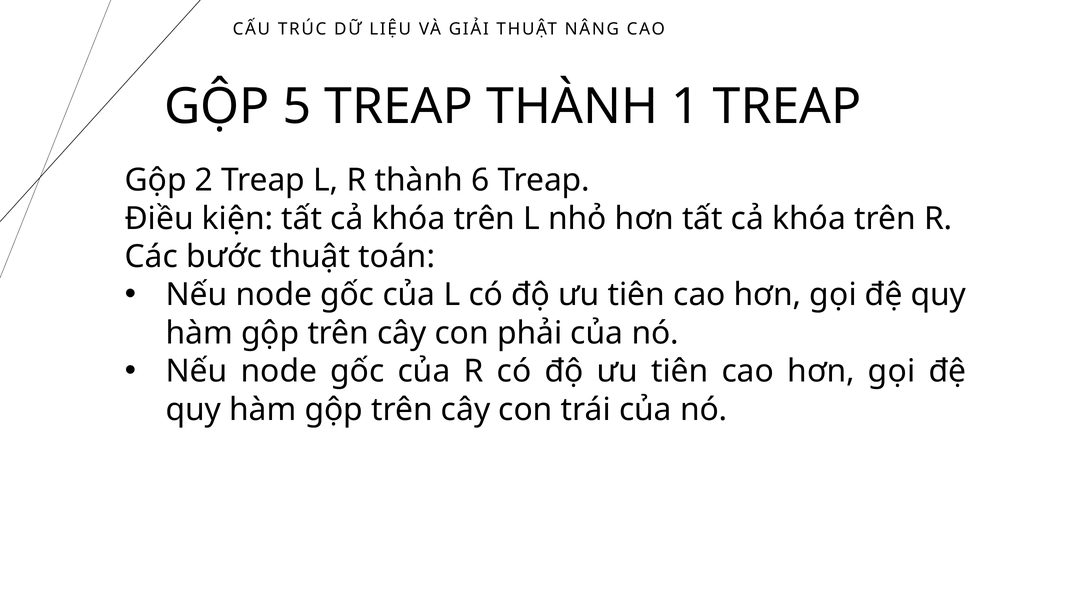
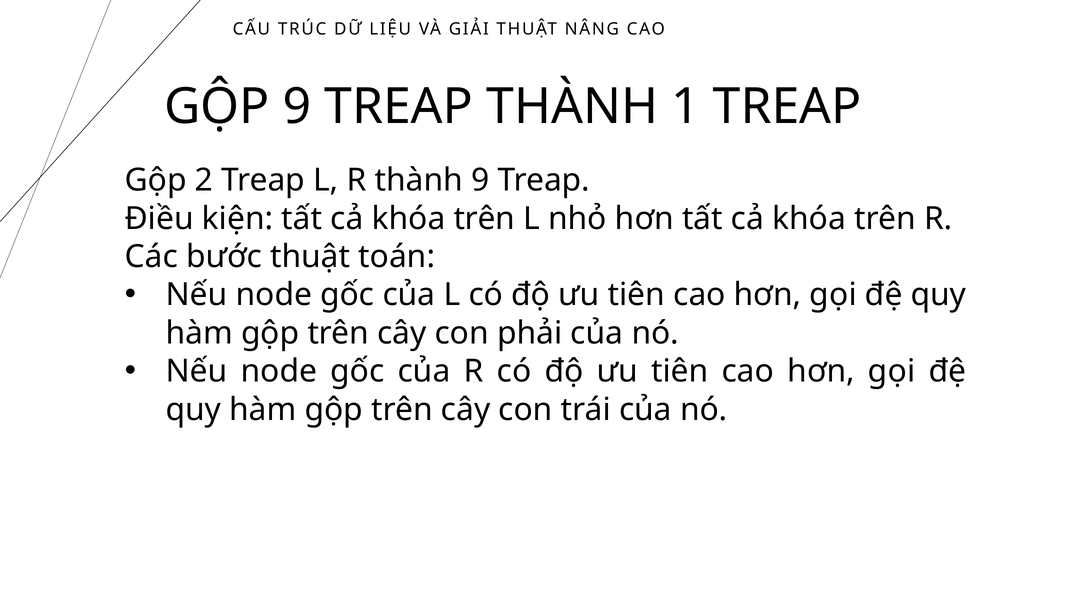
GỘP 5: 5 -> 9
thành 6: 6 -> 9
